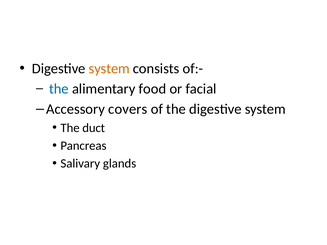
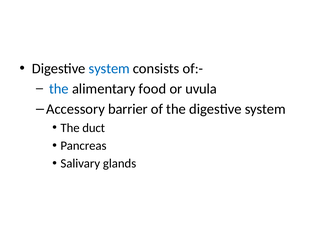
system at (109, 69) colour: orange -> blue
facial: facial -> uvula
covers: covers -> barrier
